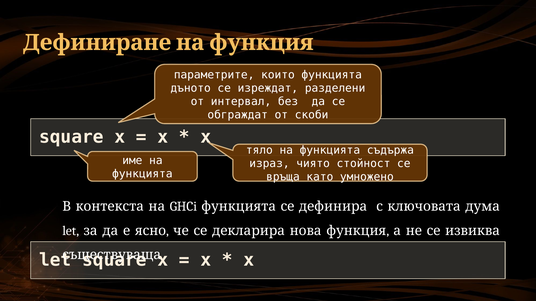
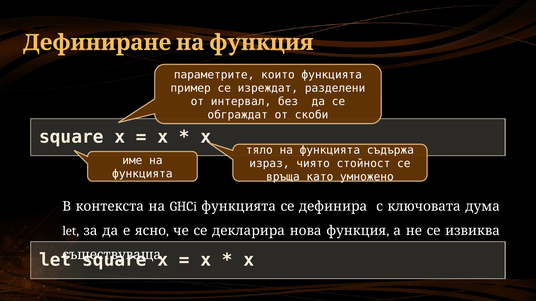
дъното: дъното -> пример
